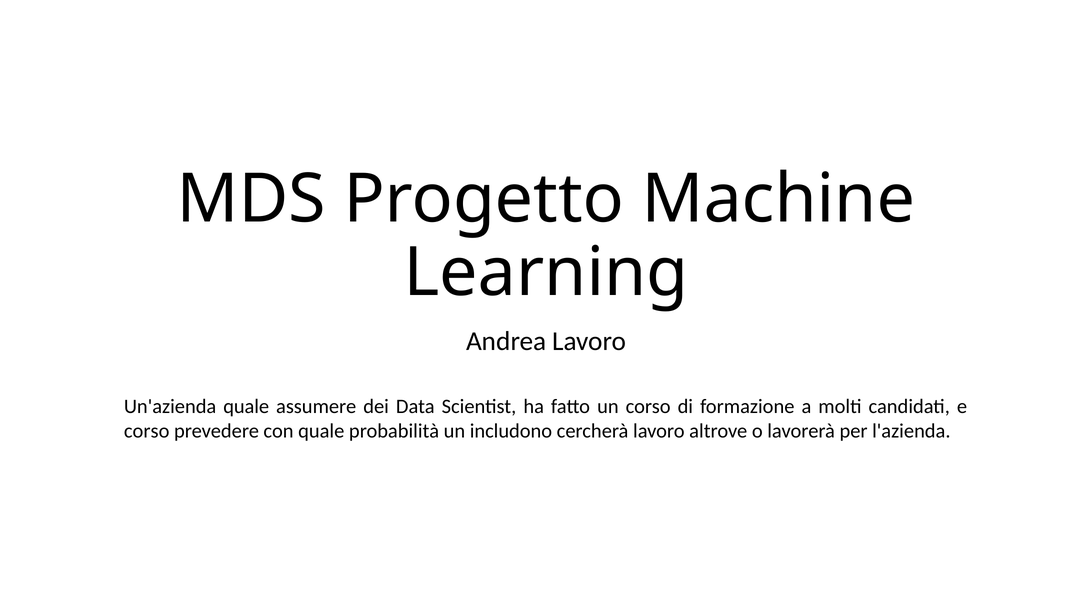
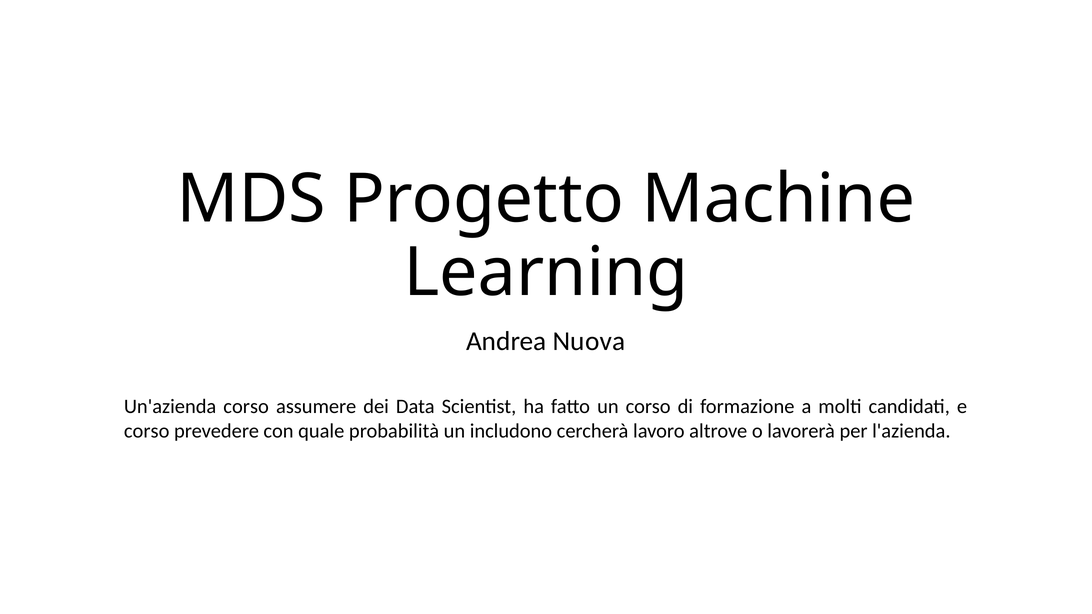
Andrea Lavoro: Lavoro -> Nuova
Un'azienda quale: quale -> corso
